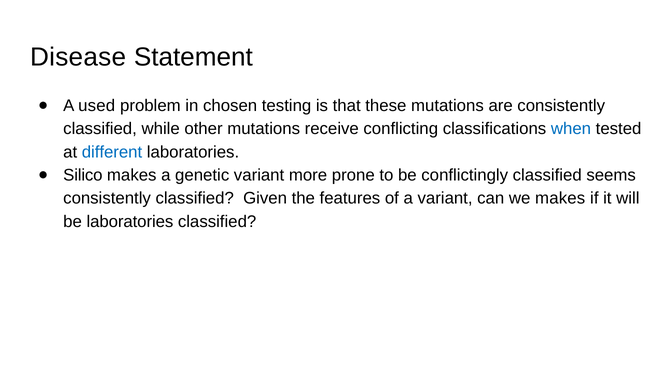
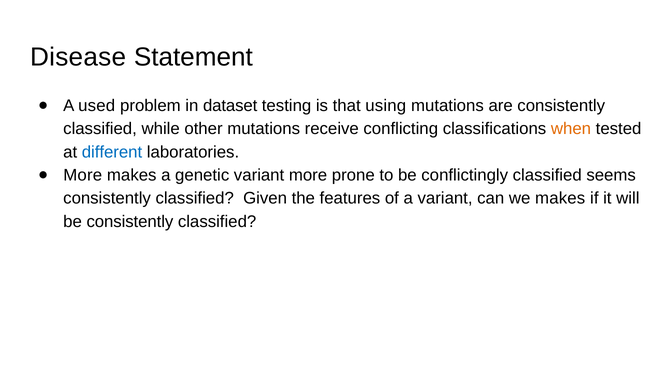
chosen: chosen -> dataset
these: these -> using
when colour: blue -> orange
Silico at (83, 175): Silico -> More
be laboratories: laboratories -> consistently
